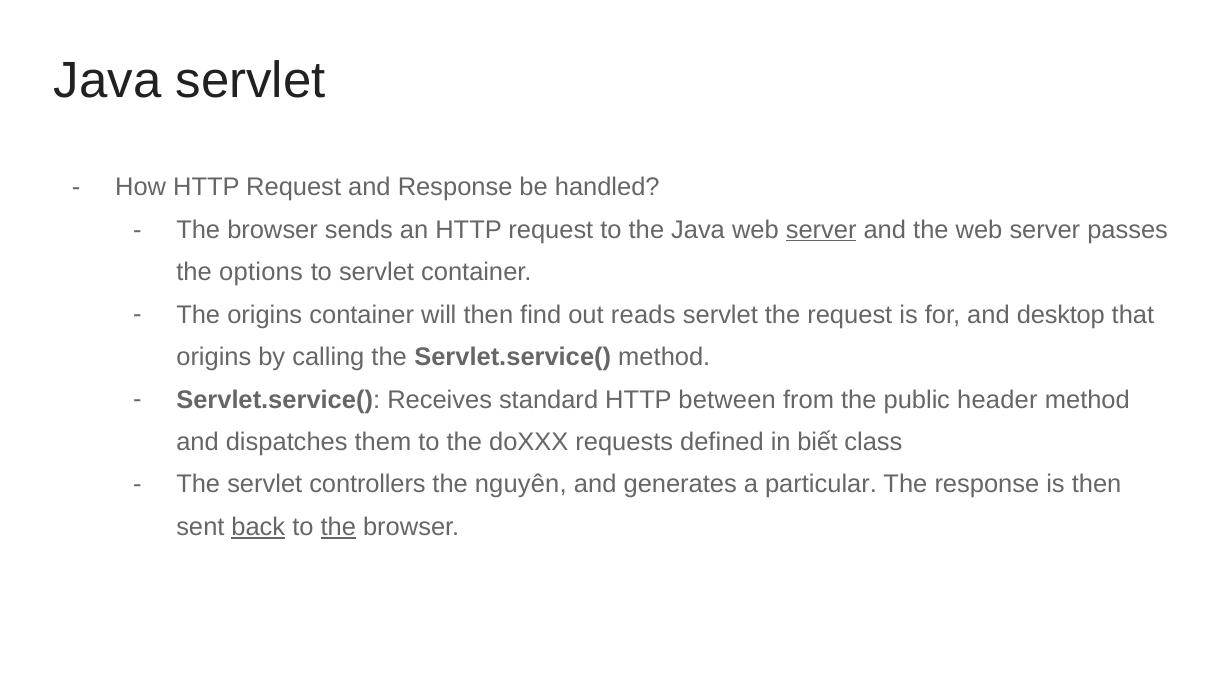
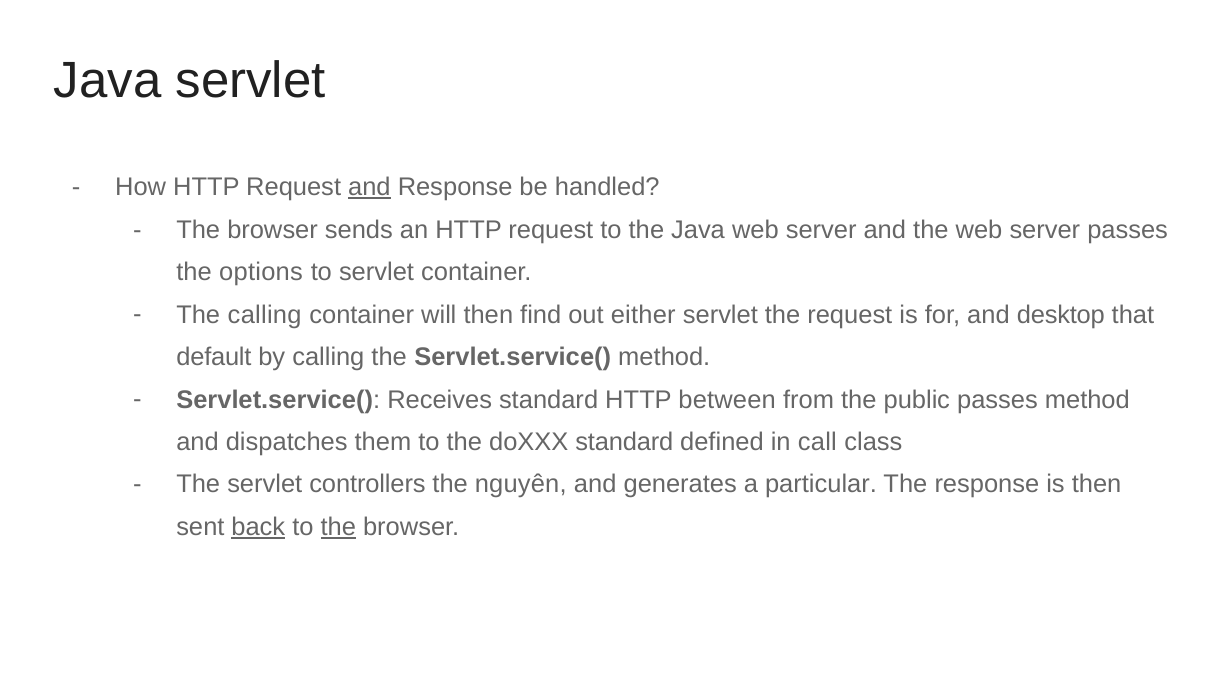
and at (369, 187) underline: none -> present
server at (821, 230) underline: present -> none
The origins: origins -> calling
reads: reads -> either
origins at (214, 357): origins -> default
public header: header -> passes
doXXX requests: requests -> standard
biết: biết -> call
